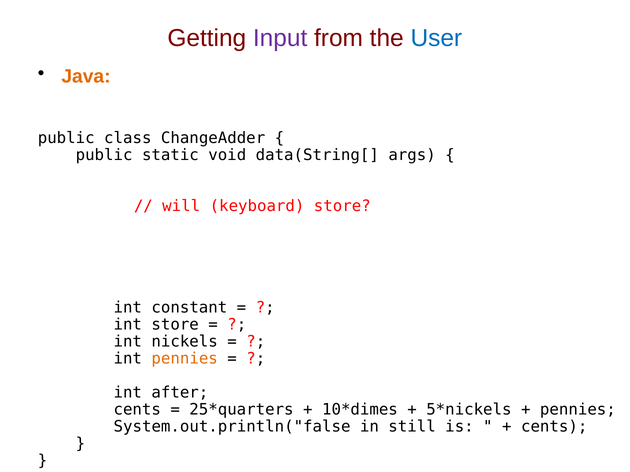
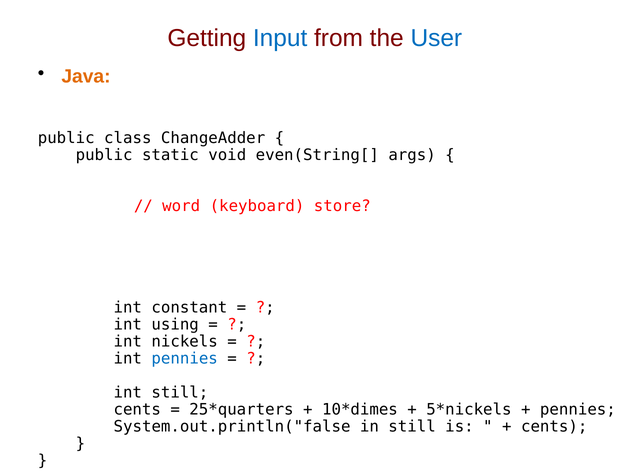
Input colour: purple -> blue
data(String[: data(String[ -> even(String[
will: will -> word
int store: store -> using
pennies at (185, 359) colour: orange -> blue
int after: after -> still
